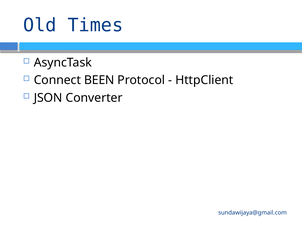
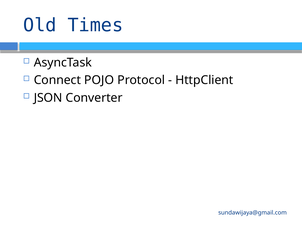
BEEN: BEEN -> POJO
